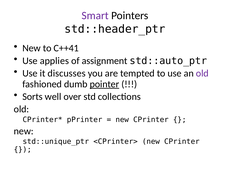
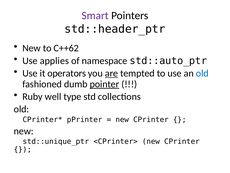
C++41: C++41 -> C++62
assignment: assignment -> namespace
discusses: discusses -> operators
are underline: none -> present
old at (202, 73) colour: purple -> blue
Sorts: Sorts -> Ruby
over: over -> type
